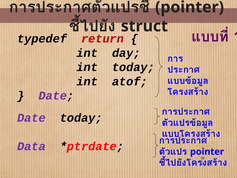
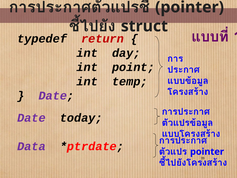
int today: today -> point
atof: atof -> temp
